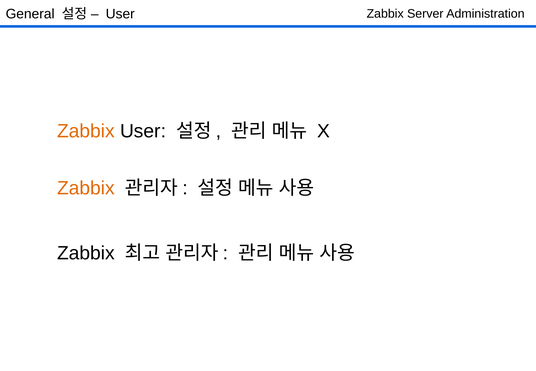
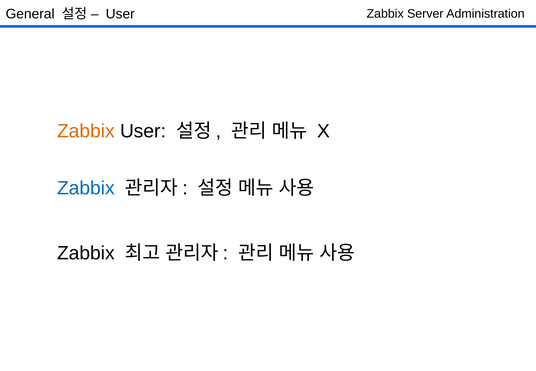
Zabbix at (86, 188) colour: orange -> blue
